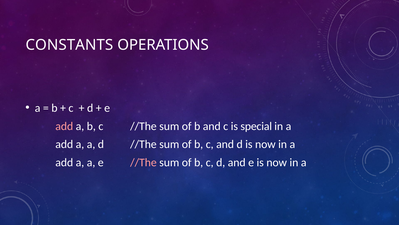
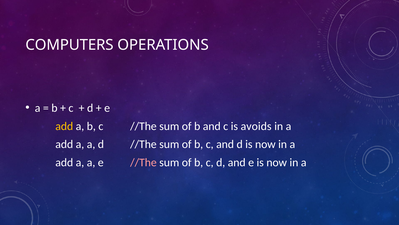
CONSTANTS: CONSTANTS -> COMPUTERS
add at (64, 126) colour: pink -> yellow
special: special -> avoids
